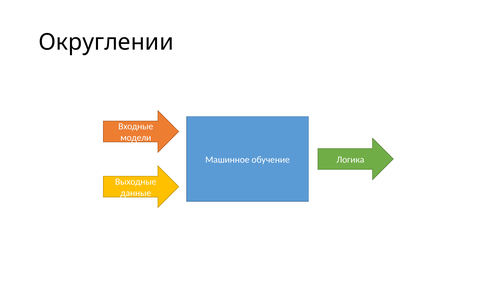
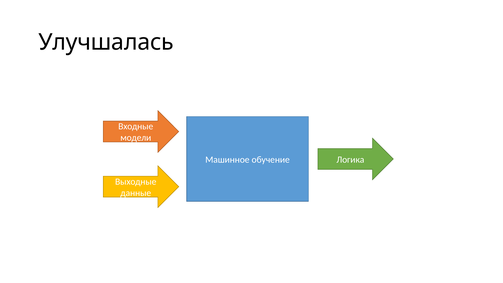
Округлении: Округлении -> Улучшалась
